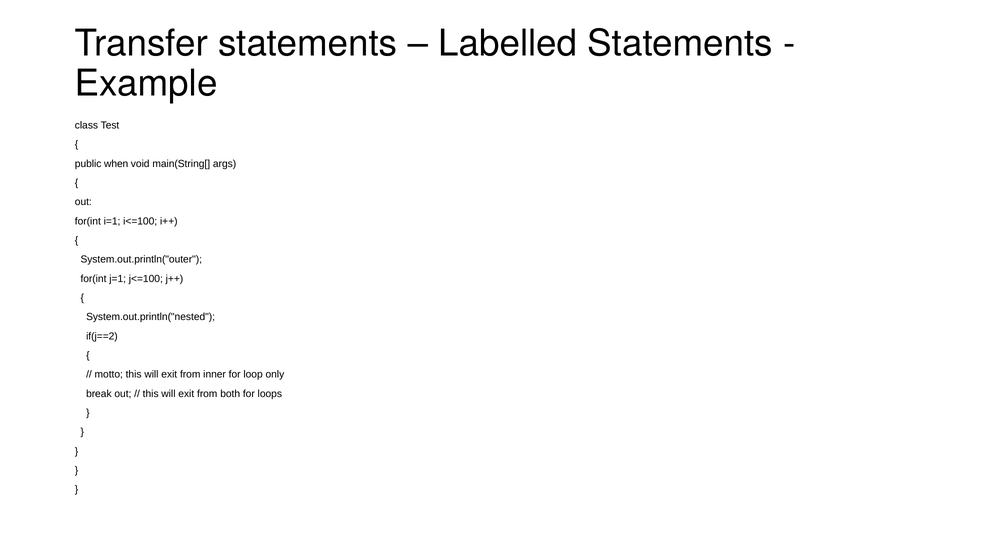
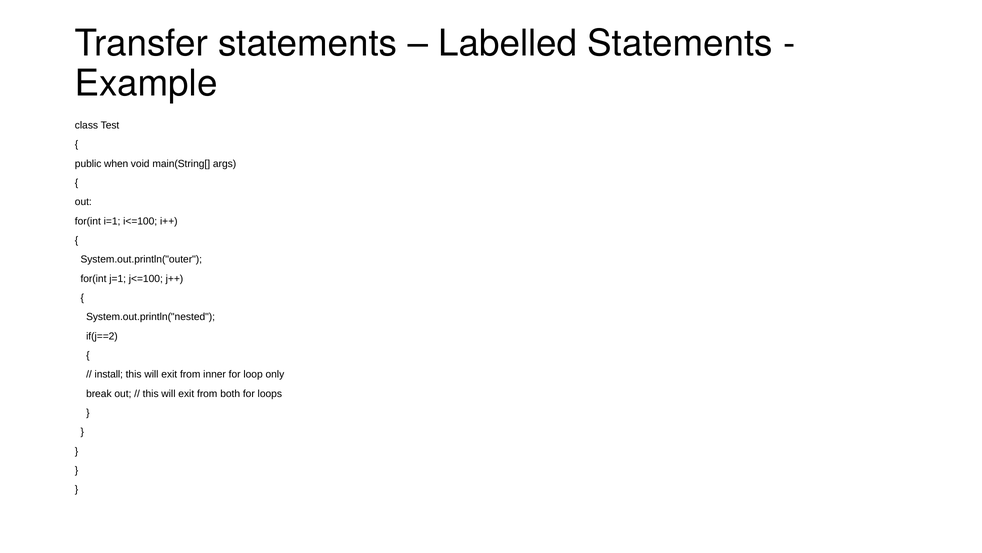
motto: motto -> install
